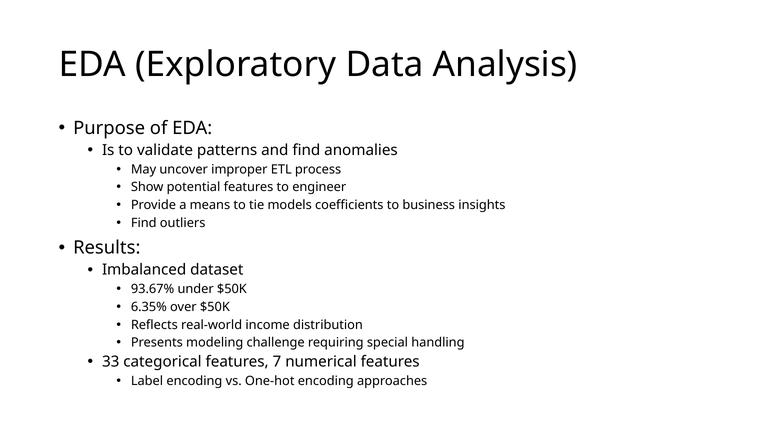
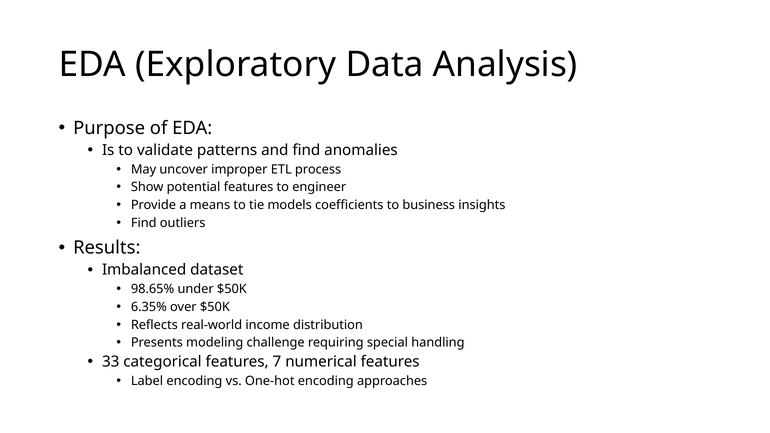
93.67%: 93.67% -> 98.65%
